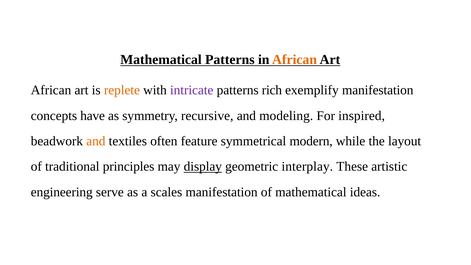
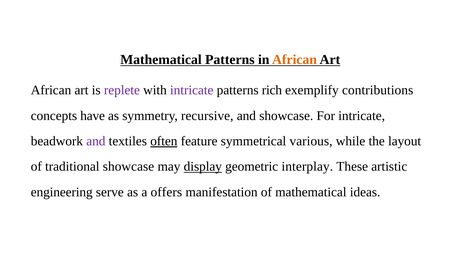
replete colour: orange -> purple
exemplify manifestation: manifestation -> contributions
and modeling: modeling -> showcase
For inspired: inspired -> intricate
and at (96, 141) colour: orange -> purple
often underline: none -> present
modern: modern -> various
traditional principles: principles -> showcase
scales: scales -> offers
